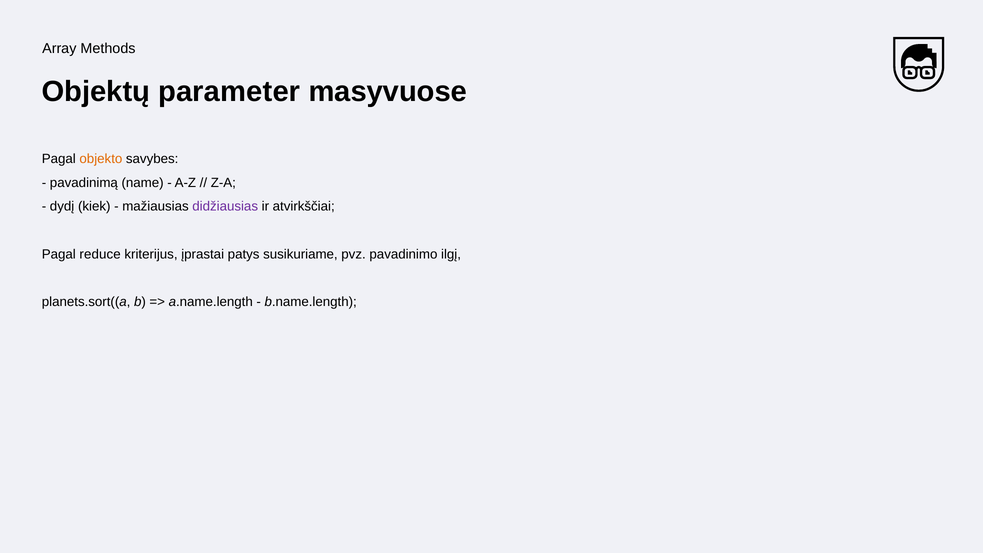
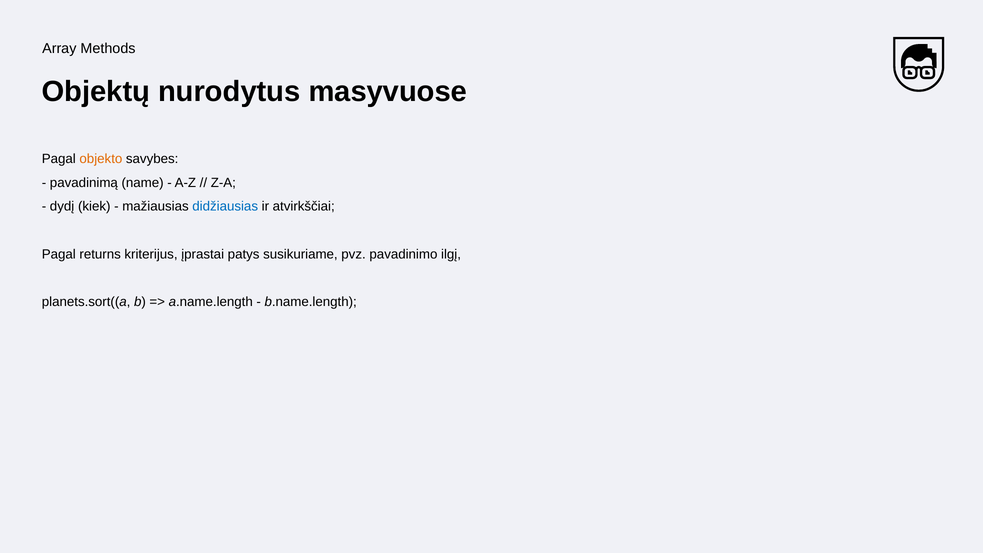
parameter: parameter -> nurodytus
didžiausias colour: purple -> blue
reduce: reduce -> returns
